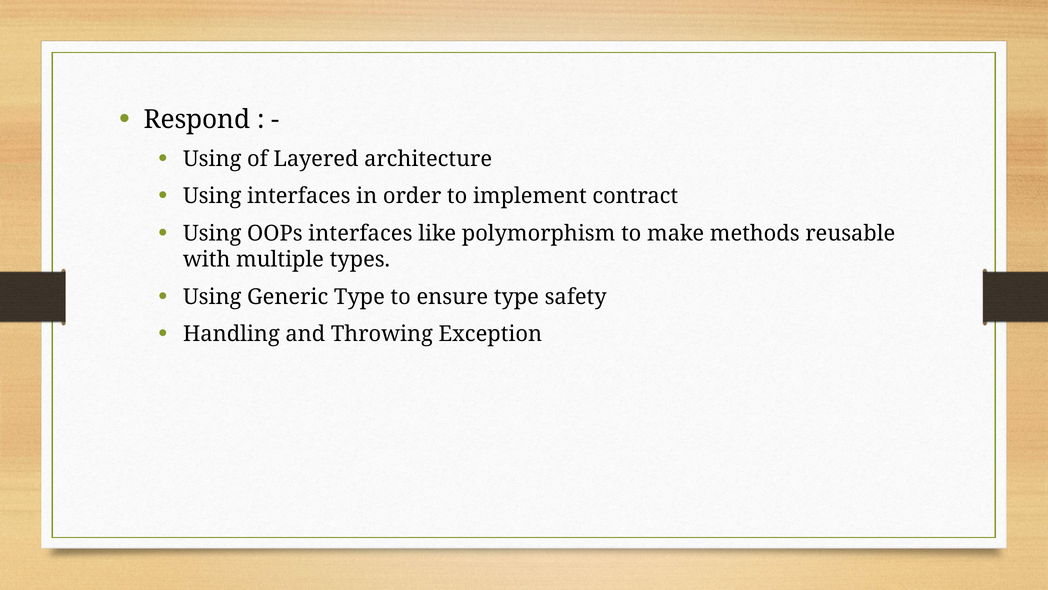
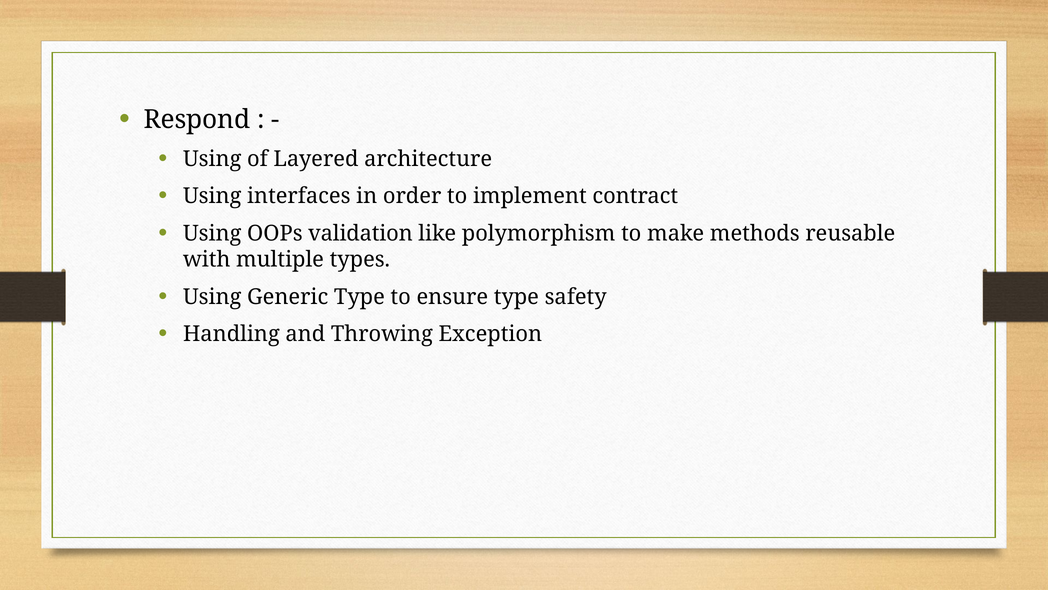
OOPs interfaces: interfaces -> validation
